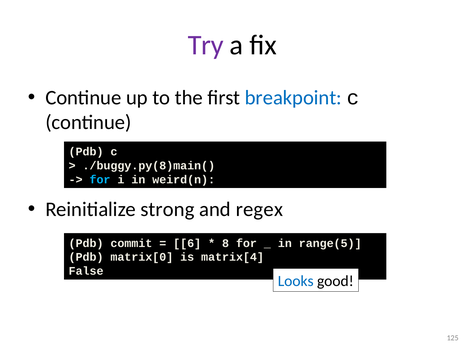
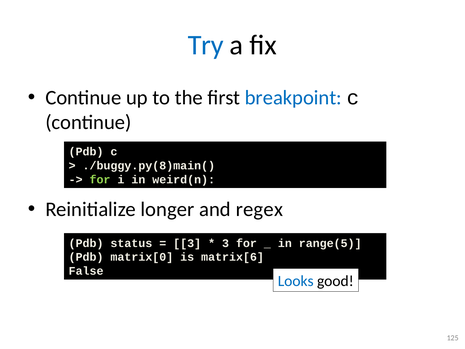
Try colour: purple -> blue
for at (100, 179) colour: light blue -> light green
strong: strong -> longer
commit: commit -> status
6 at (187, 243): 6 -> 3
8 at (226, 243): 8 -> 3
matrix[4: matrix[4 -> matrix[6
